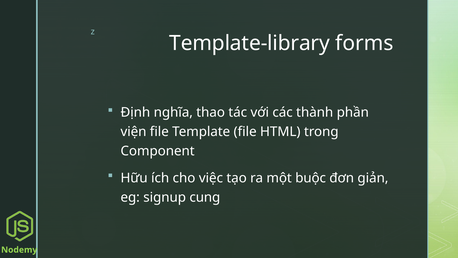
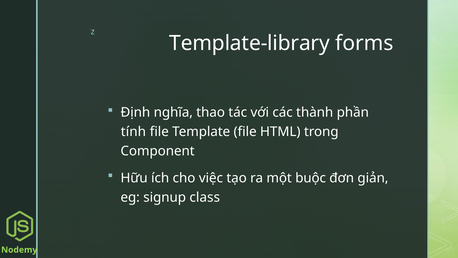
viện: viện -> tính
cung: cung -> class
